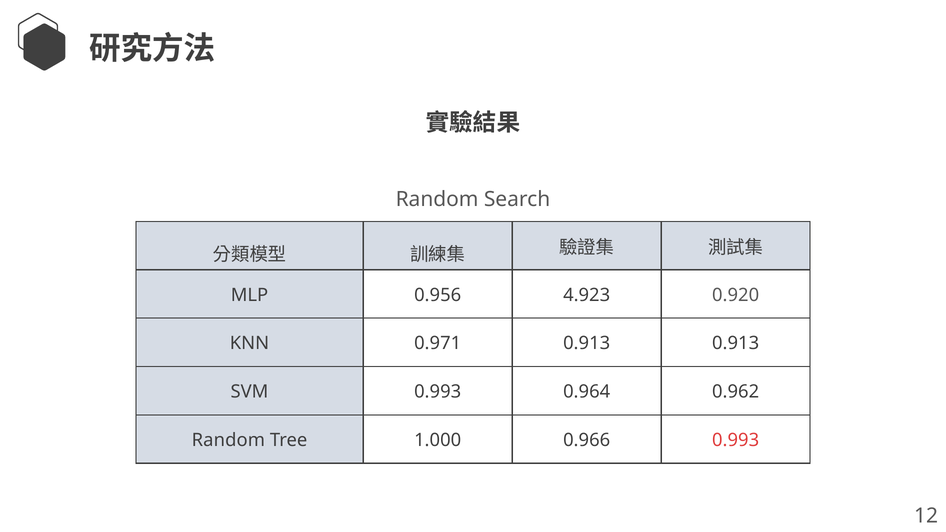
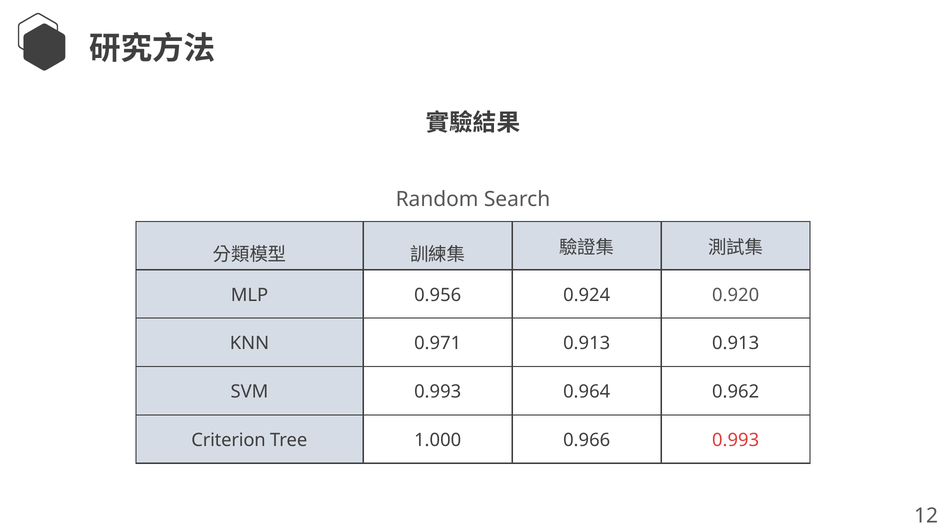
4.923: 4.923 -> 0.924
Random at (228, 440): Random -> Criterion
